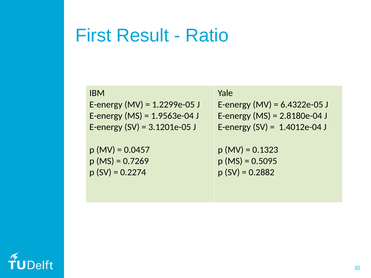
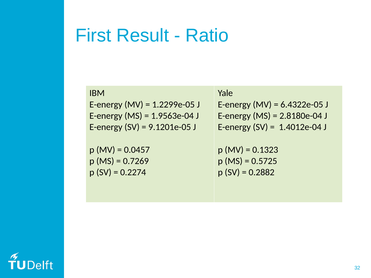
3.1201e-05: 3.1201e-05 -> 9.1201e-05
0.5095: 0.5095 -> 0.5725
